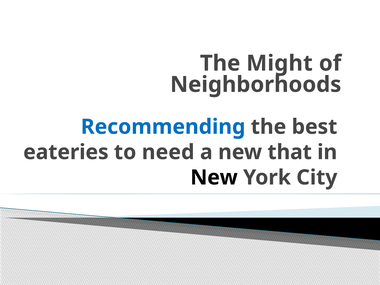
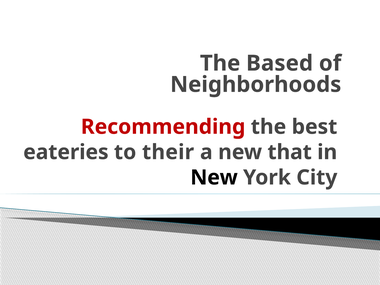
Might: Might -> Based
Recommending colour: blue -> red
need: need -> their
